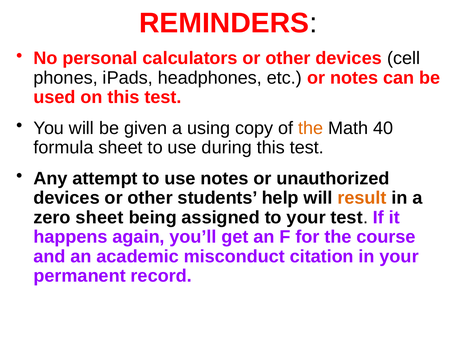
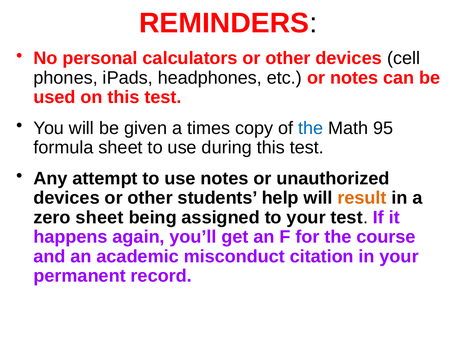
using: using -> times
the at (311, 128) colour: orange -> blue
40: 40 -> 95
